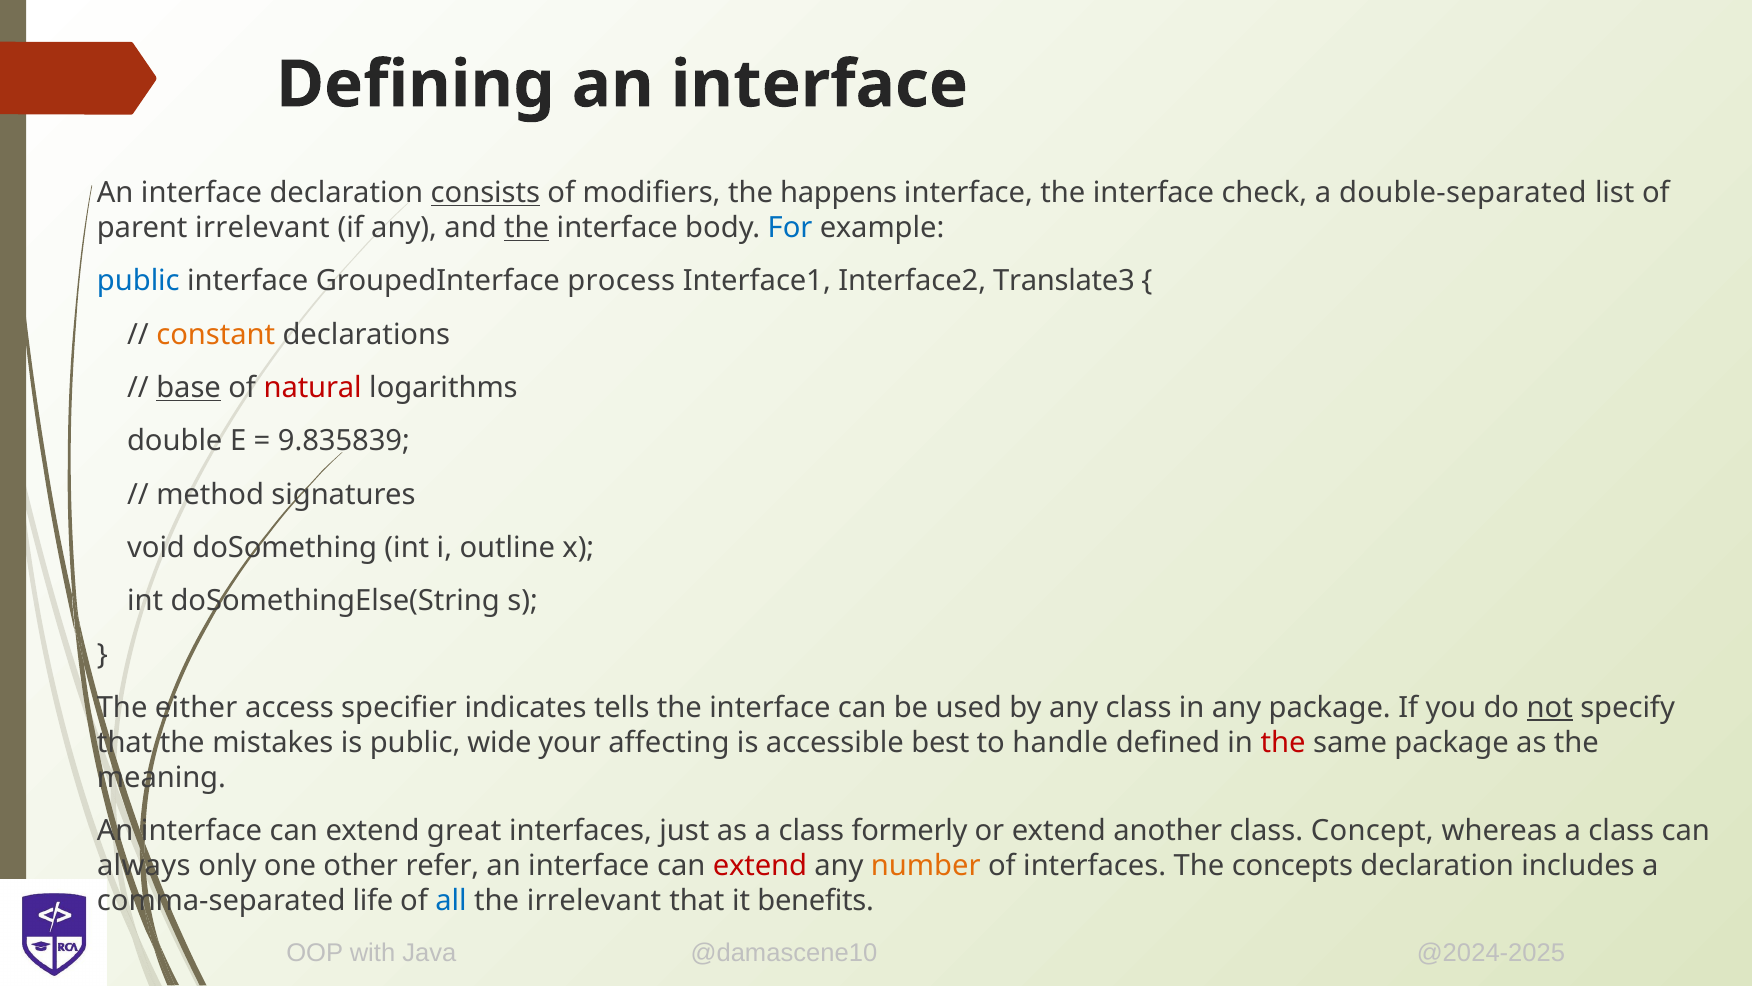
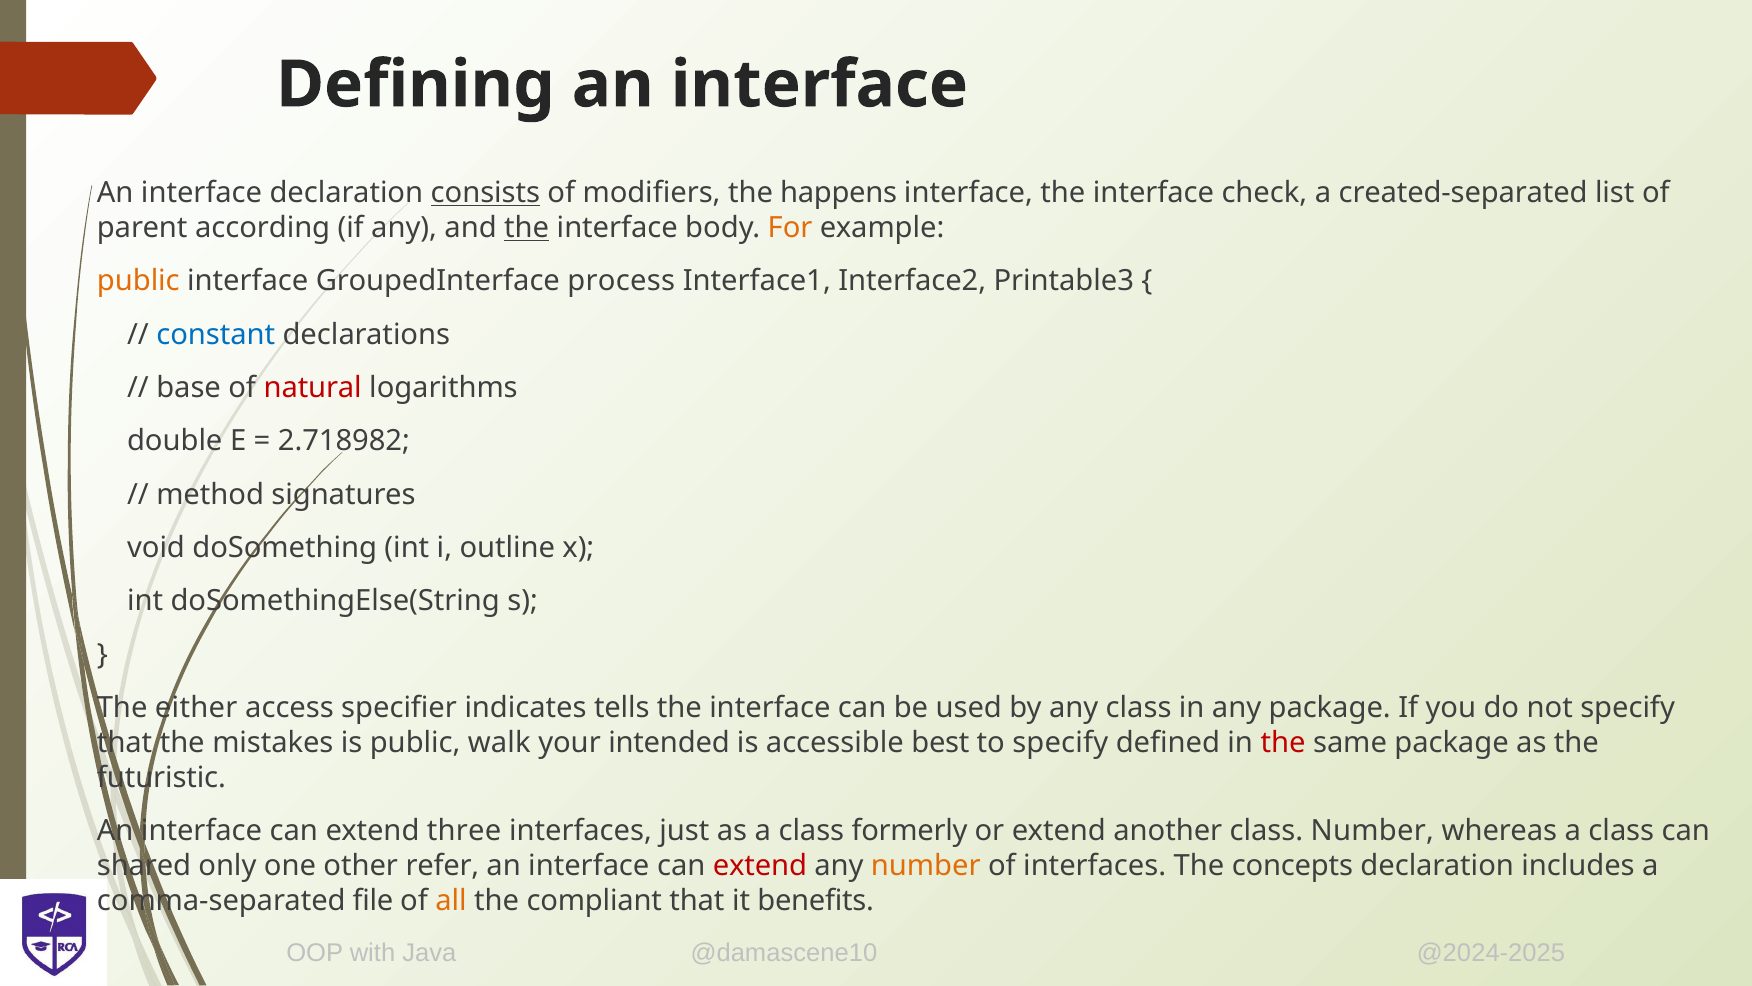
double-separated: double-separated -> created-separated
parent irrelevant: irrelevant -> according
For colour: blue -> orange
public at (138, 281) colour: blue -> orange
Translate3: Translate3 -> Printable3
constant colour: orange -> blue
base underline: present -> none
9.835839: 9.835839 -> 2.718982
not underline: present -> none
wide: wide -> walk
affecting: affecting -> intended
to handle: handle -> specify
meaning: meaning -> futuristic
great: great -> three
class Concept: Concept -> Number
always: always -> shared
life: life -> file
all colour: blue -> orange
the irrelevant: irrelevant -> compliant
